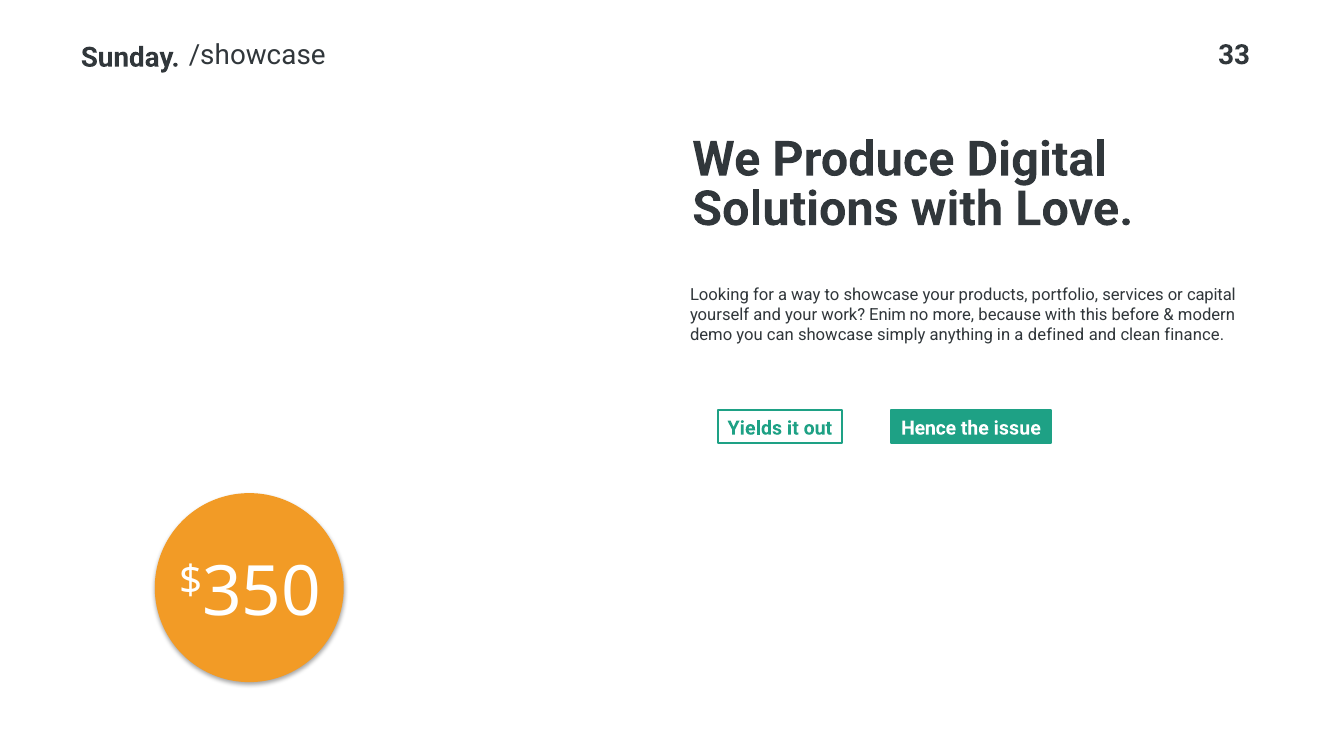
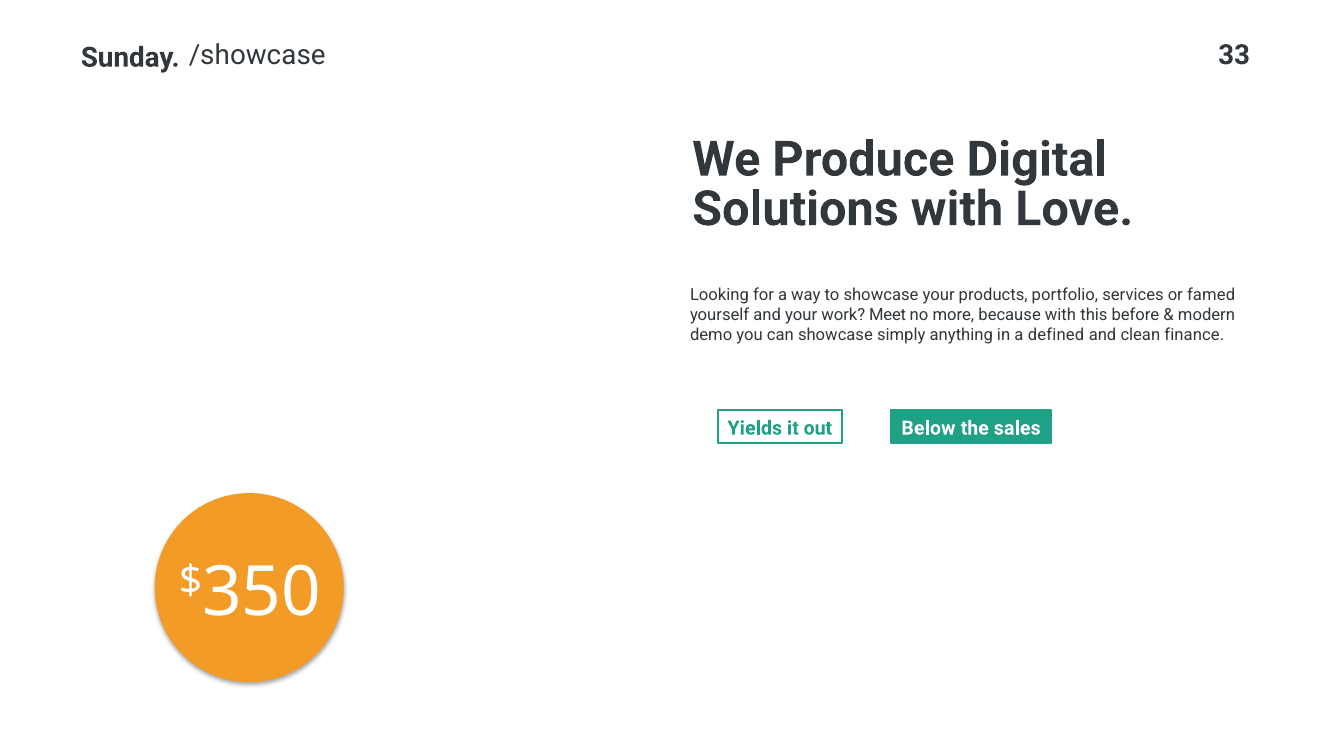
capital: capital -> famed
Enim: Enim -> Meet
Hence: Hence -> Below
issue: issue -> sales
